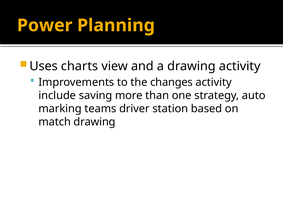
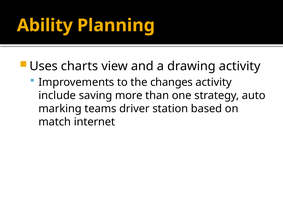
Power: Power -> Ability
match drawing: drawing -> internet
